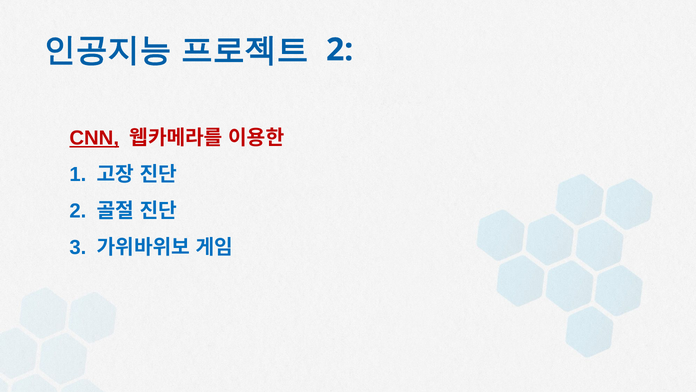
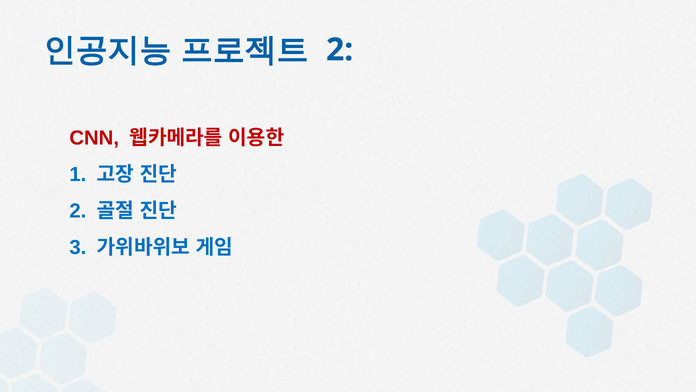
CNN underline: present -> none
